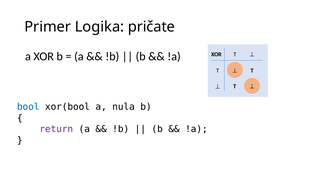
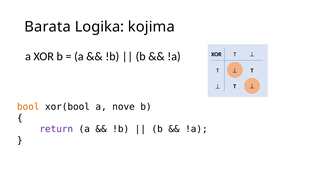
Primer: Primer -> Barata
pričate: pričate -> kojima
bool colour: blue -> orange
nula: nula -> nove
